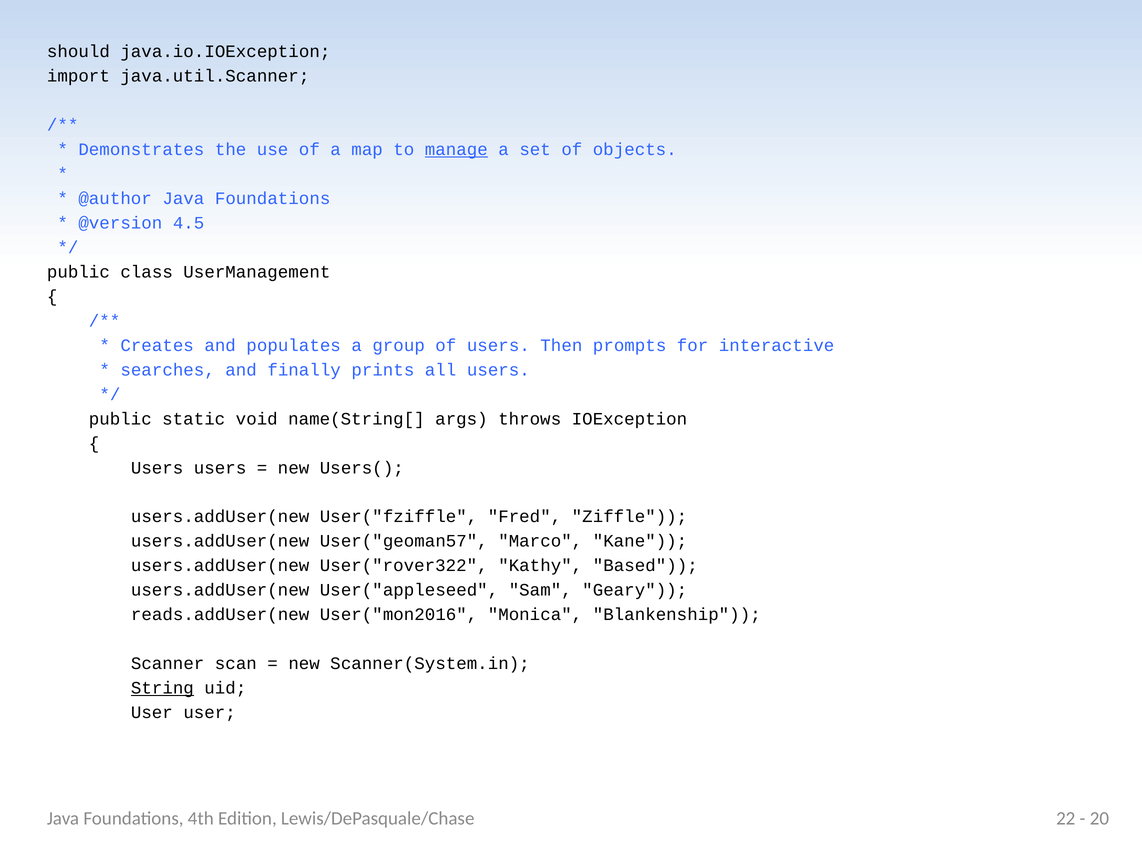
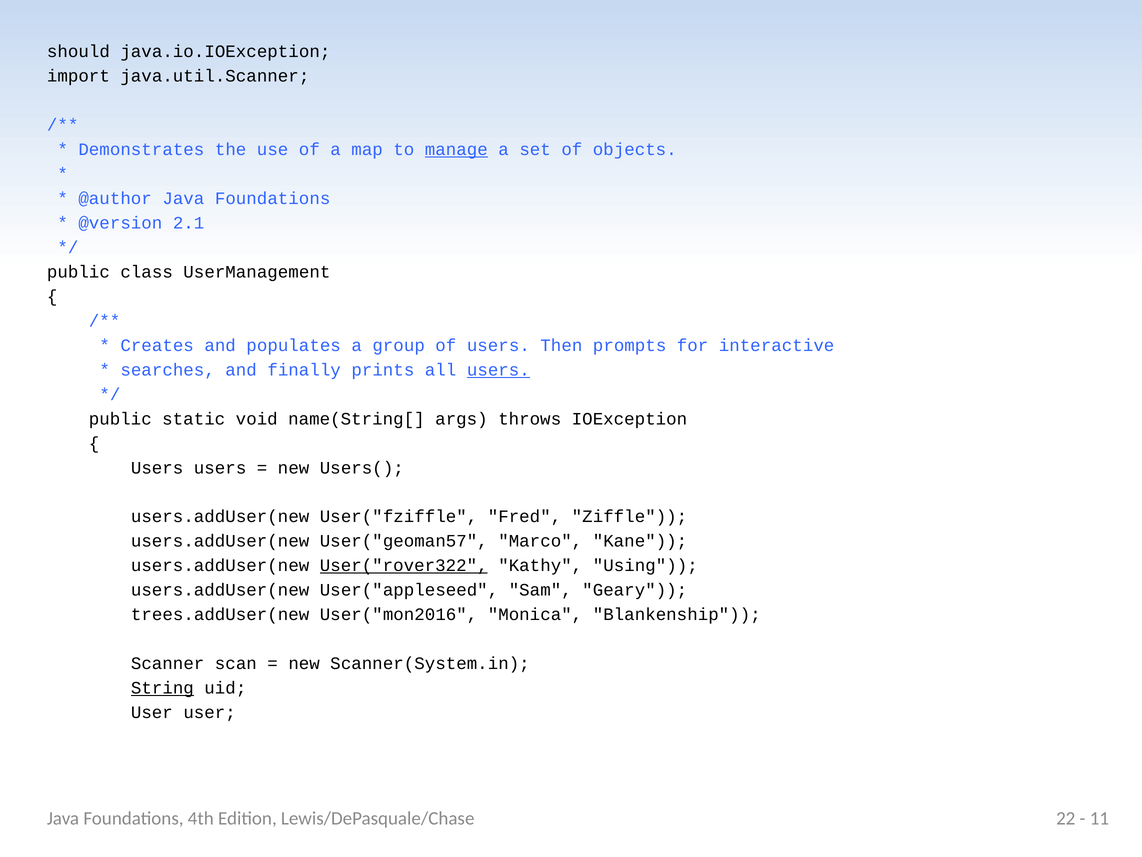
4.5: 4.5 -> 2.1
users at (498, 370) underline: none -> present
User("rover322 underline: none -> present
Based: Based -> Using
reads.addUser(new: reads.addUser(new -> trees.addUser(new
20: 20 -> 11
